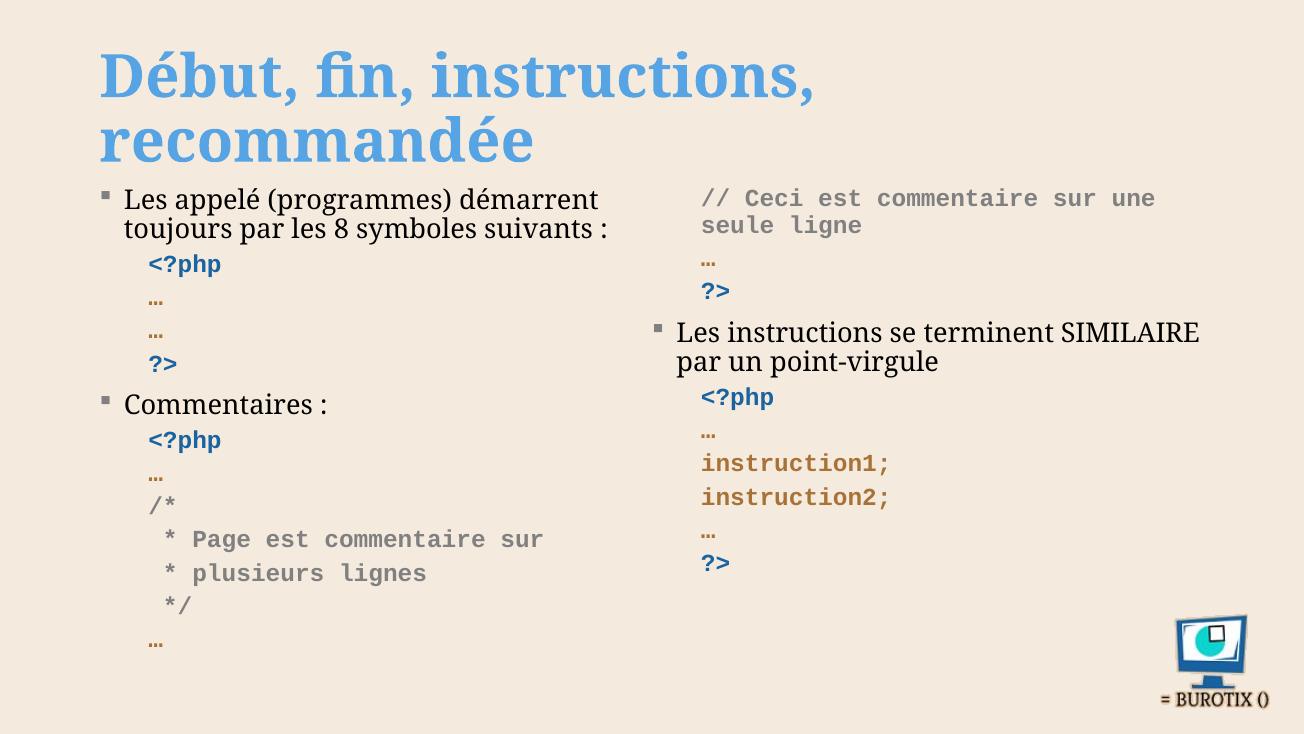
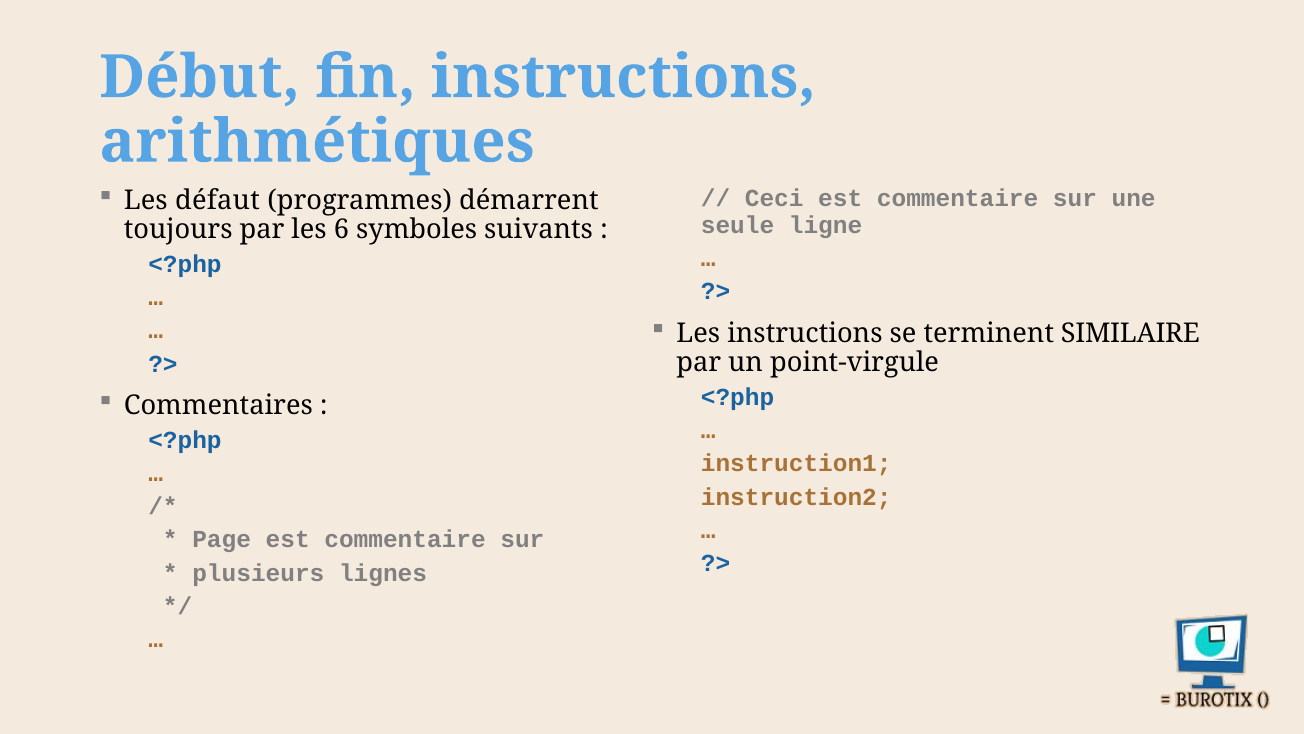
recommandée: recommandée -> arithmétiques
appelé: appelé -> défaut
8: 8 -> 6
